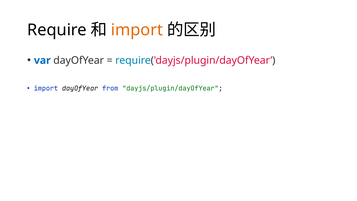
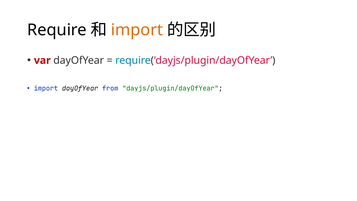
var colour: blue -> red
